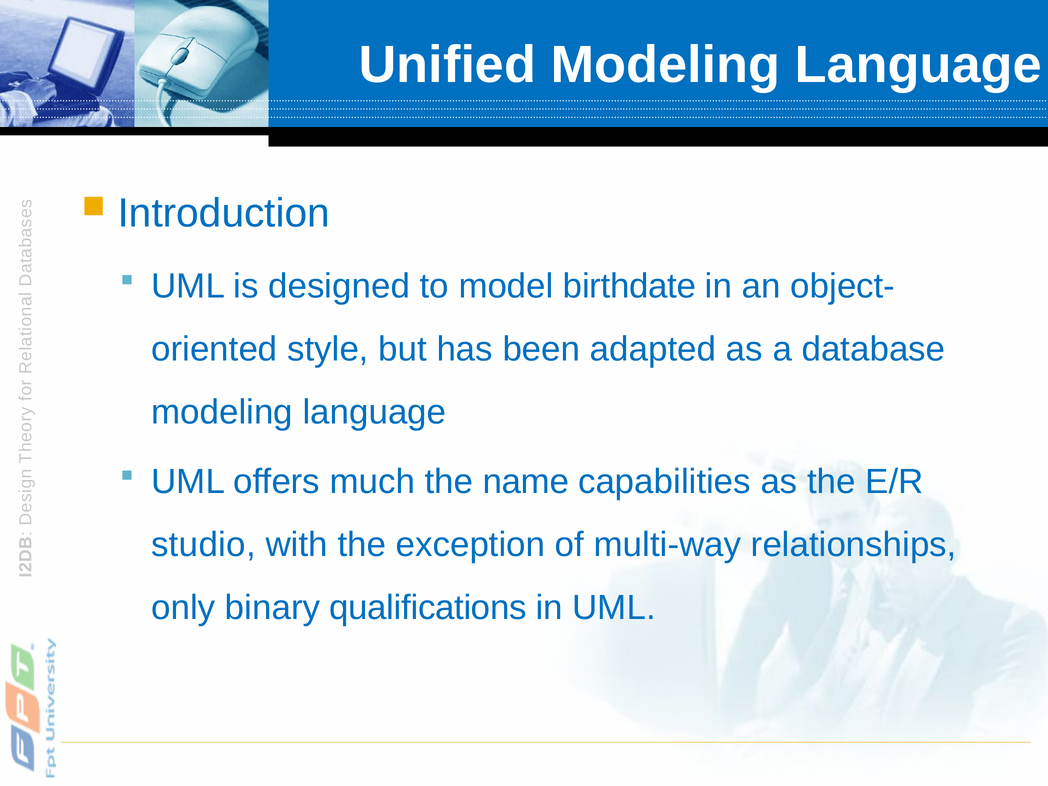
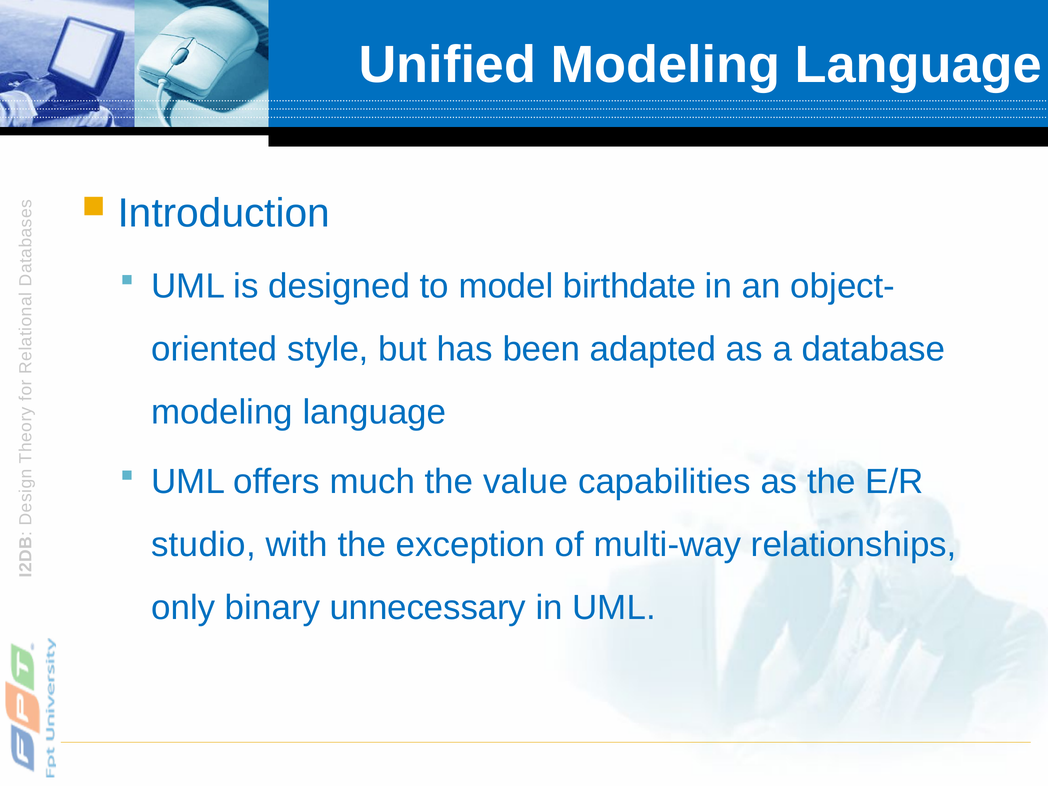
name: name -> value
qualifications: qualifications -> unnecessary
